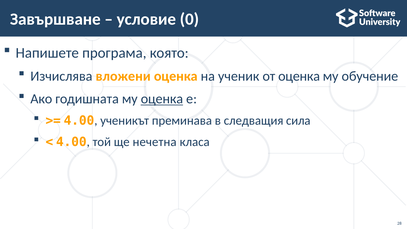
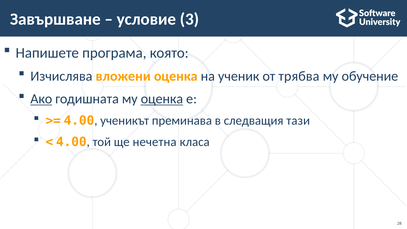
0: 0 -> 3
от оценка: оценка -> трябва
Ако underline: none -> present
сила: сила -> тази
